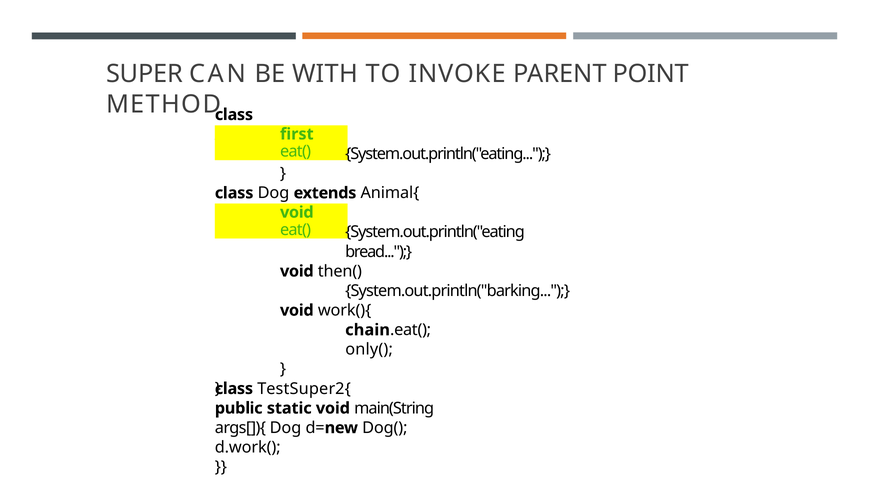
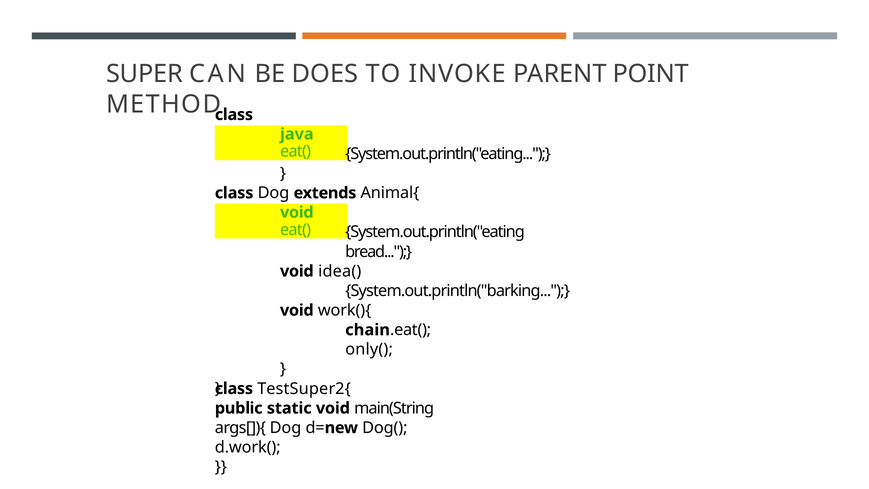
WITH: WITH -> DOES
first: first -> java
then(: then( -> idea(
